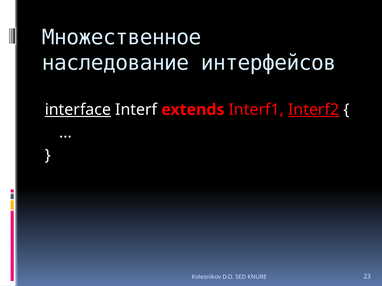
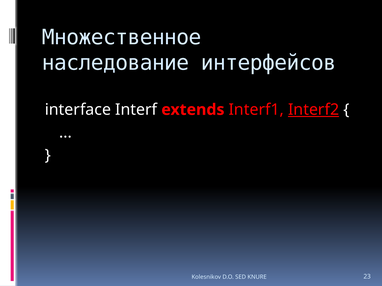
interface underline: present -> none
